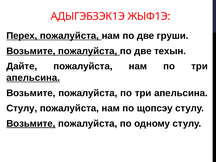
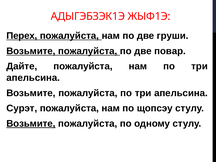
техын: техын -> повар
апельсина at (33, 78) underline: present -> none
Стулу at (22, 108): Стулу -> Сурэт
